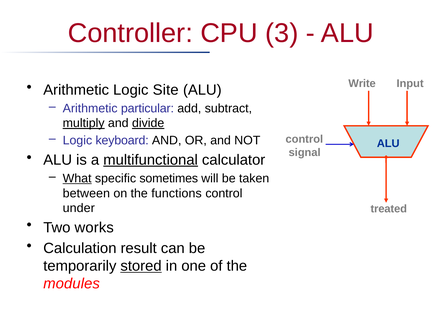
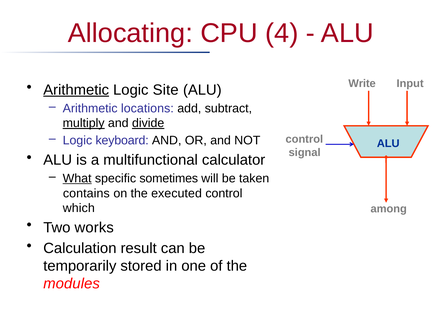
Controller: Controller -> Allocating
3: 3 -> 4
Arithmetic at (76, 90) underline: none -> present
particular: particular -> locations
multifunctional underline: present -> none
between: between -> contains
functions: functions -> executed
under: under -> which
treated: treated -> among
stored underline: present -> none
